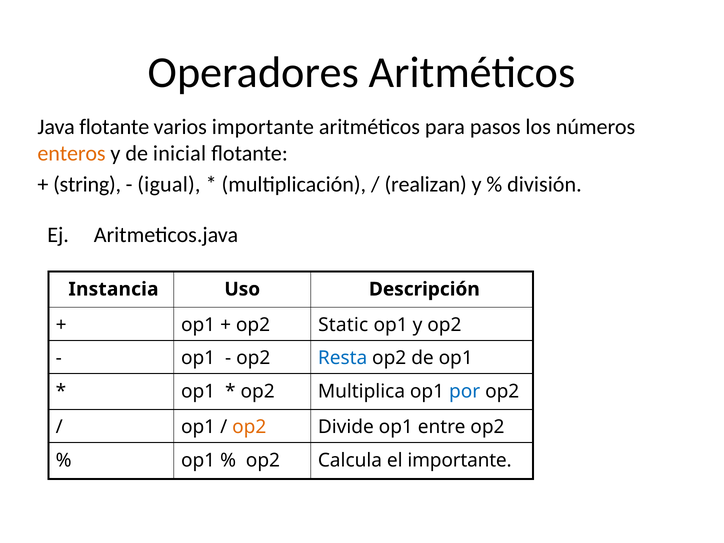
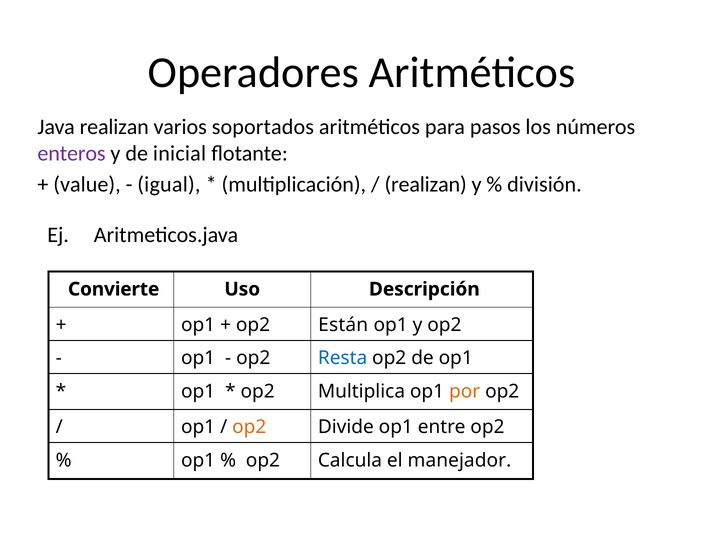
Java flotante: flotante -> realizan
varios importante: importante -> soportados
enteros colour: orange -> purple
string: string -> value
Instancia: Instancia -> Convierte
Static: Static -> Están
por colour: blue -> orange
el importante: importante -> manejador
